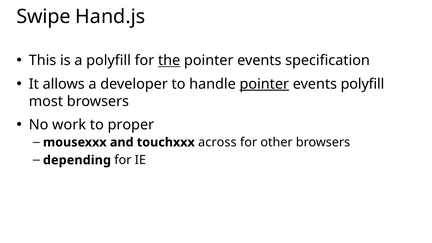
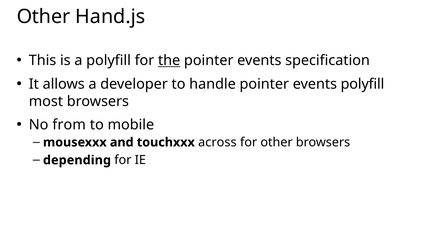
Swipe at (43, 17): Swipe -> Other
pointer at (264, 84) underline: present -> none
work: work -> from
proper: proper -> mobile
